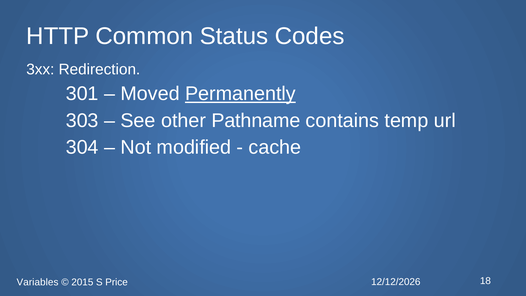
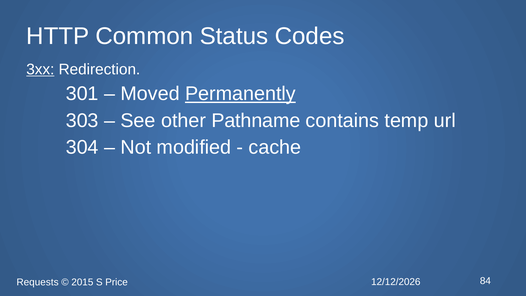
3xx underline: none -> present
Variables: Variables -> Requests
18: 18 -> 84
